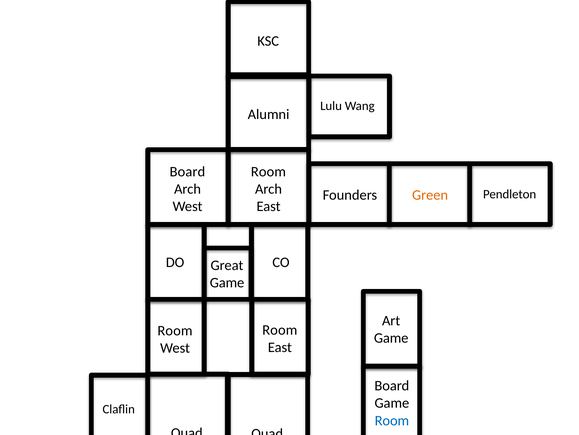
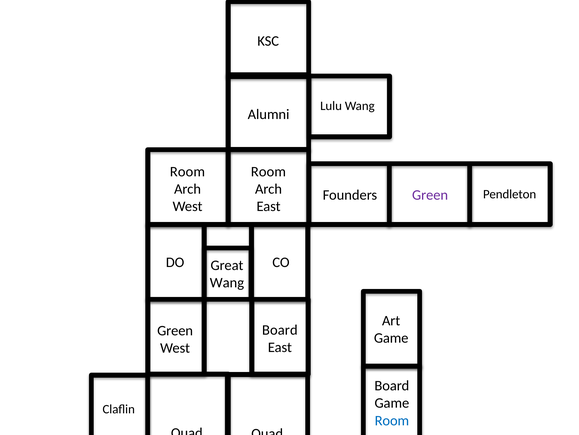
Board at (187, 171): Board -> Room
Green at (430, 195) colour: orange -> purple
Game at (227, 282): Game -> Wang
Room at (280, 330): Room -> Board
Room at (175, 330): Room -> Green
